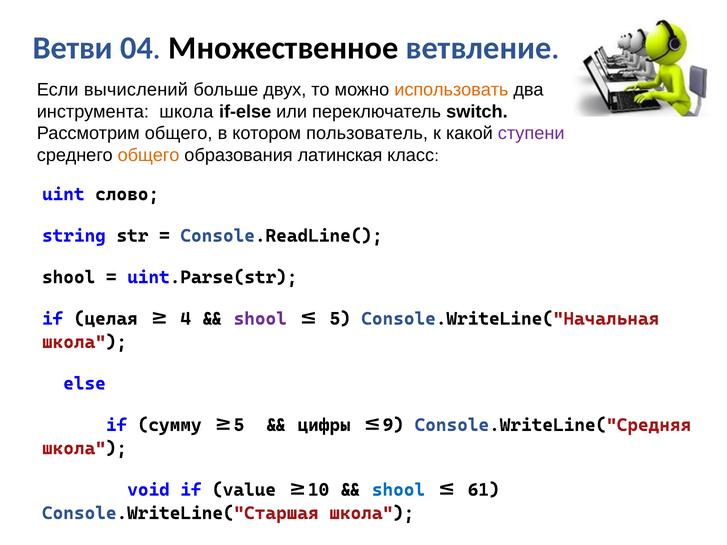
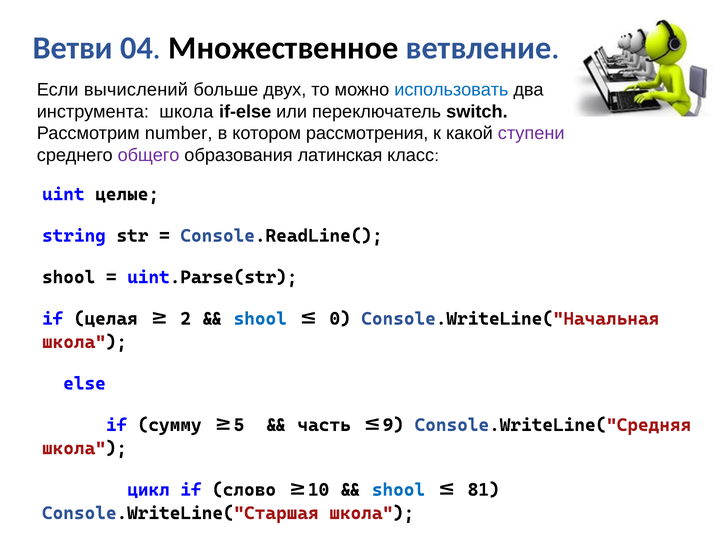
использовать colour: orange -> blue
Рассмотрим общего: общего -> number
пользователь: пользователь -> рассмотрения
общего at (149, 155) colour: orange -> purple
слово: слово -> целые
4: 4 -> 2
shool at (260, 319) colour: purple -> blue
5: 5 -> 0
цифры: цифры -> часть
void: void -> цикл
value: value -> слово
61: 61 -> 81
